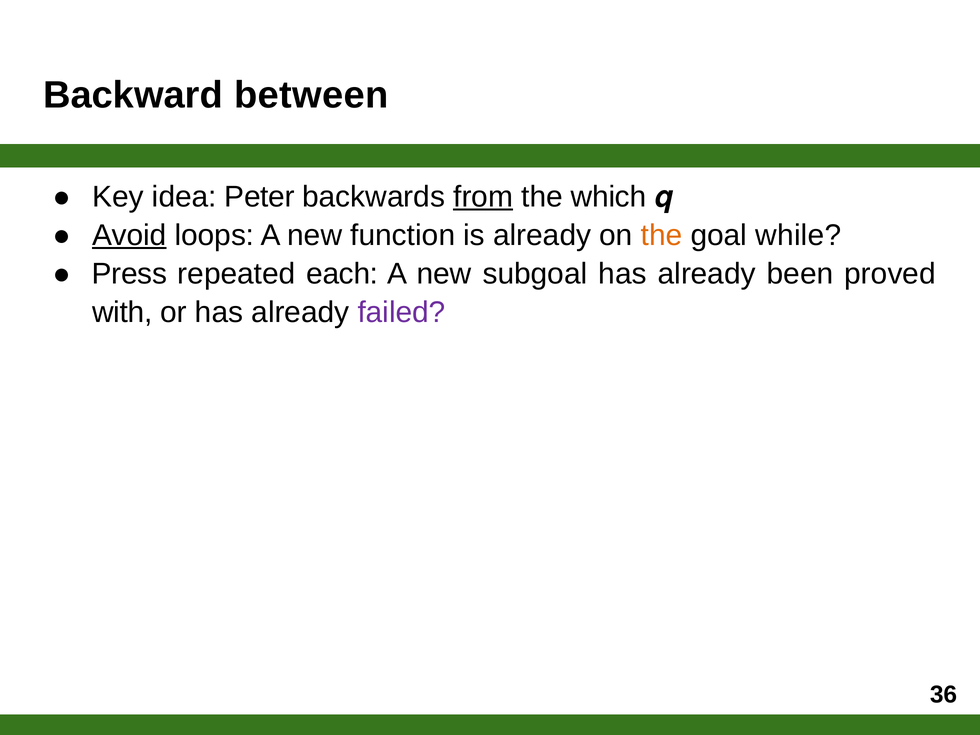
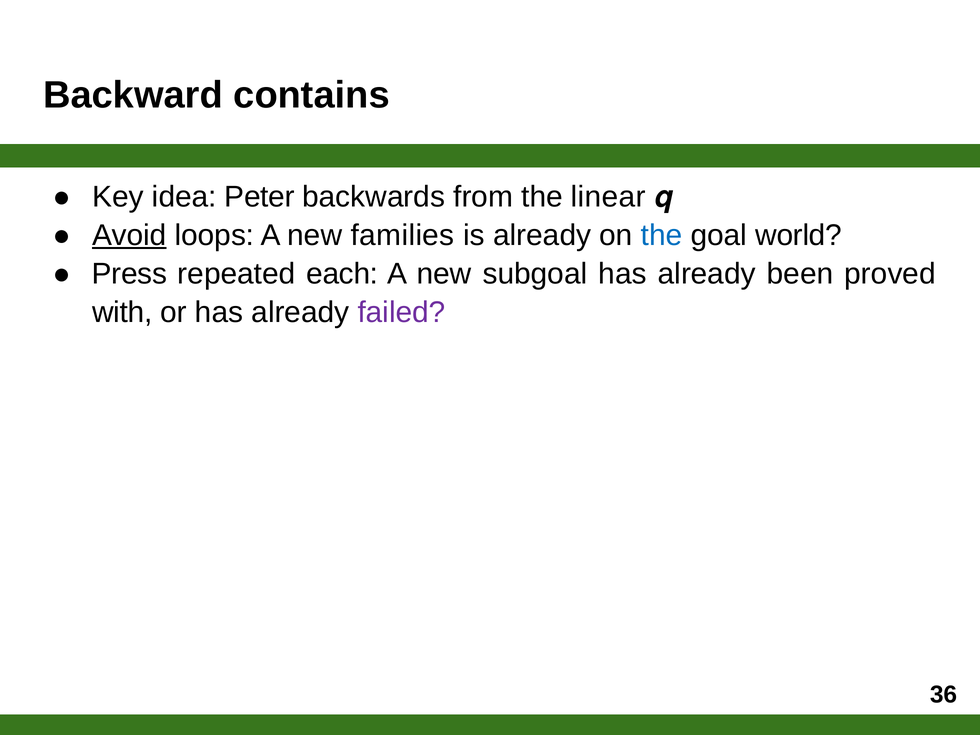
between: between -> contains
from underline: present -> none
which: which -> linear
function: function -> families
the at (662, 235) colour: orange -> blue
while: while -> world
